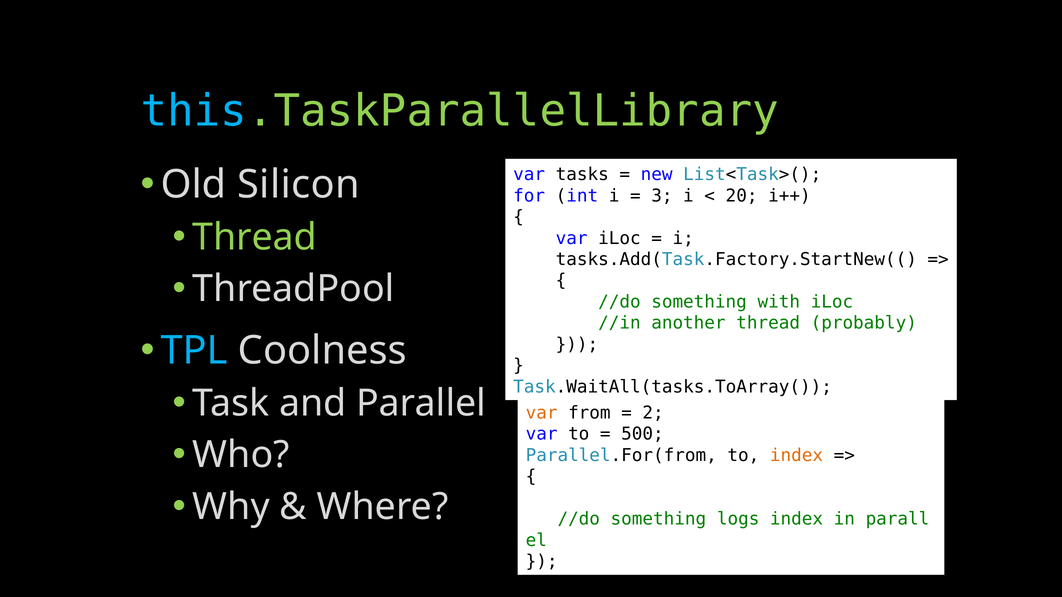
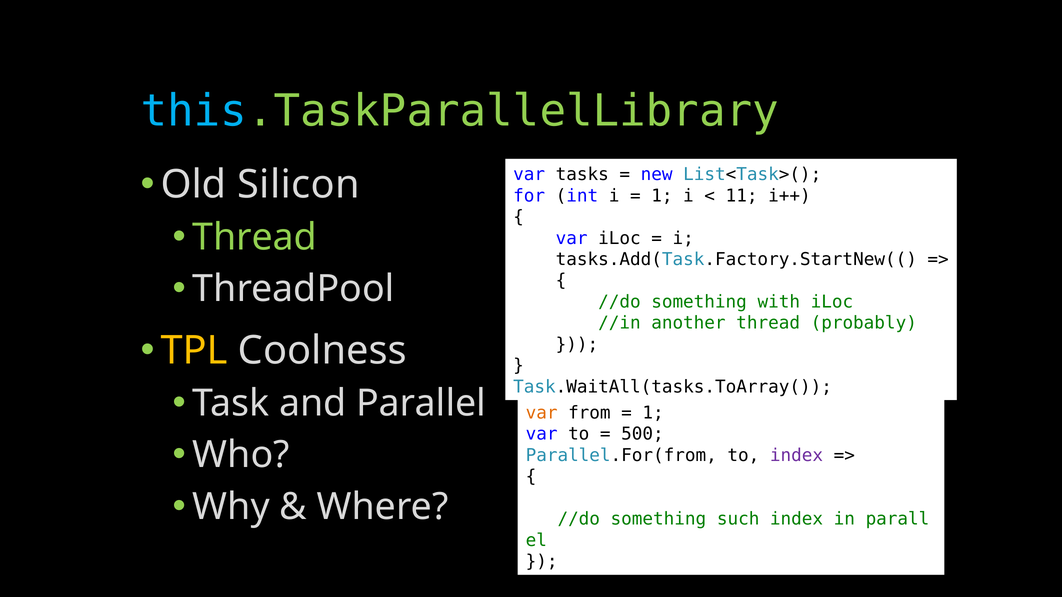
3 at (662, 196): 3 -> 1
20: 20 -> 11
TPL colour: light blue -> yellow
2 at (653, 413): 2 -> 1
index at (797, 456) colour: orange -> purple
logs: logs -> such
